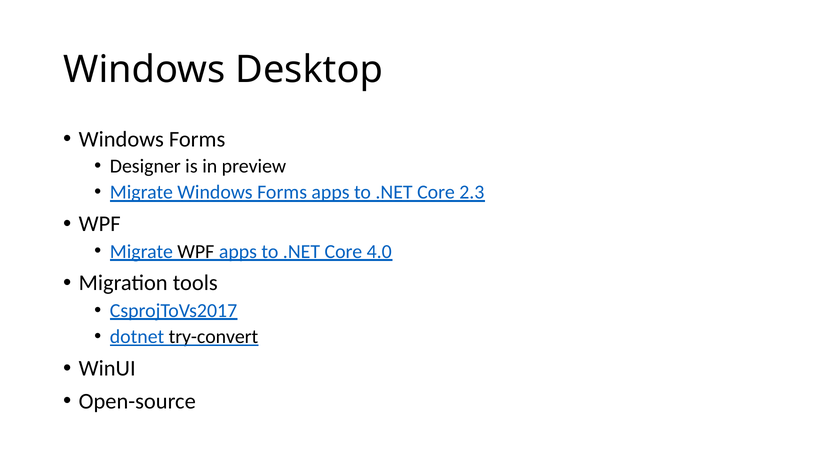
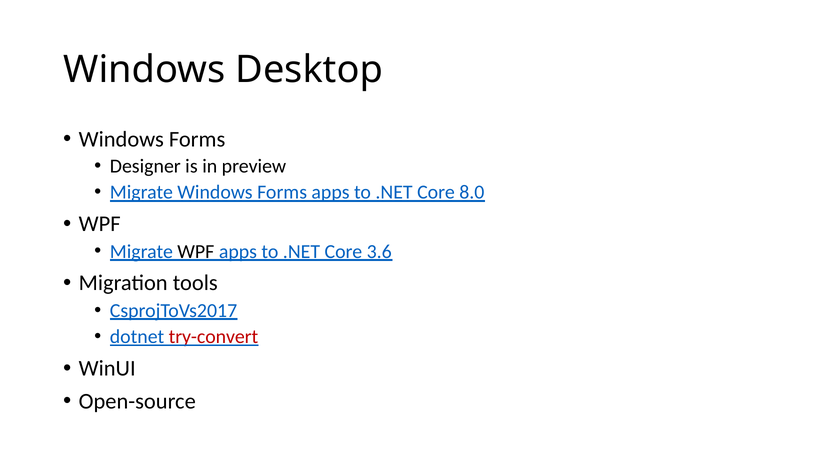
2.3: 2.3 -> 8.0
4.0: 4.0 -> 3.6
try-convert colour: black -> red
